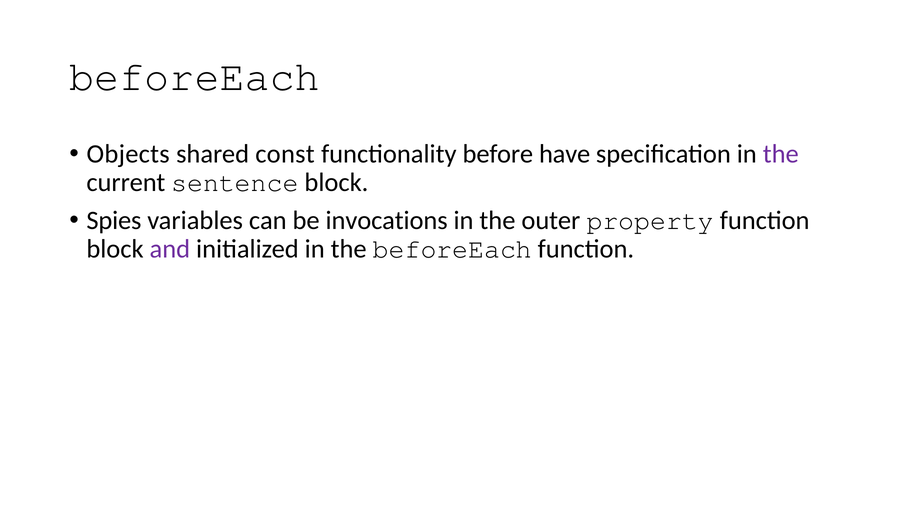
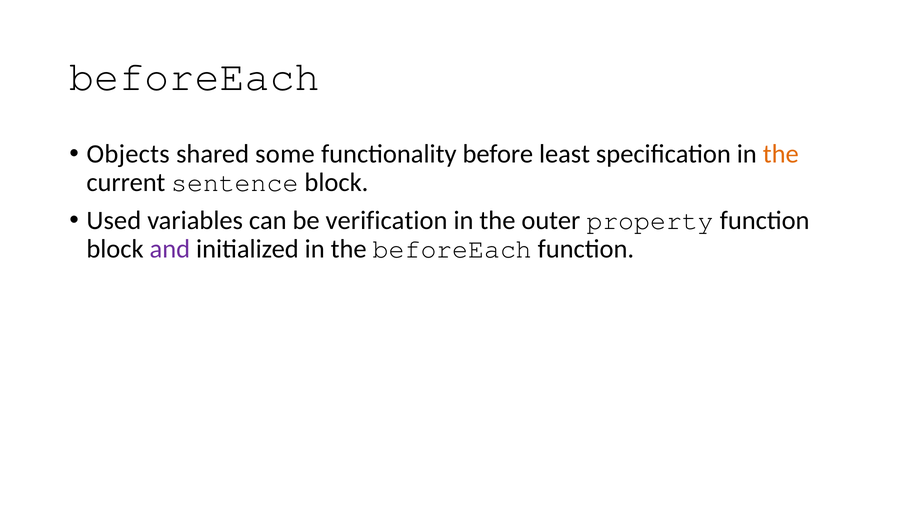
const: const -> some
have: have -> least
the at (781, 154) colour: purple -> orange
Spies: Spies -> Used
invocations: invocations -> verification
